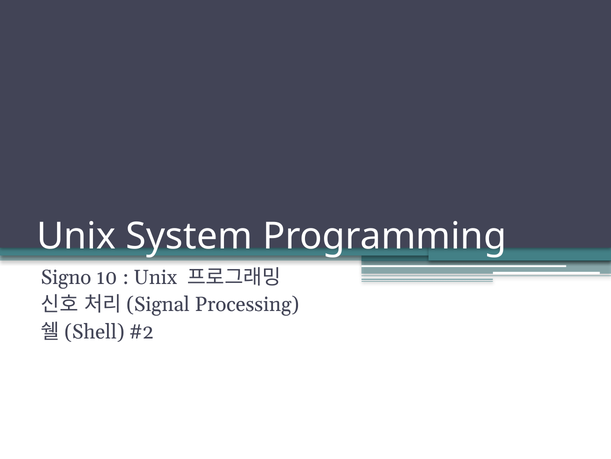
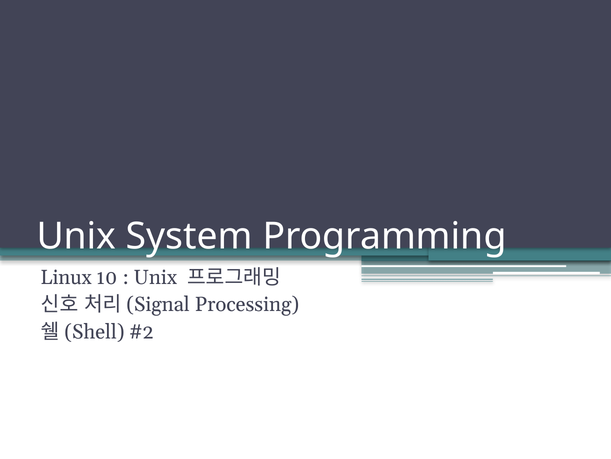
Signo: Signo -> Linux
